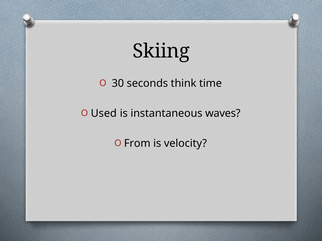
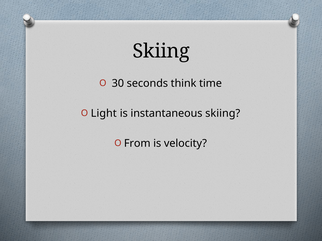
Used: Used -> Light
instantaneous waves: waves -> skiing
